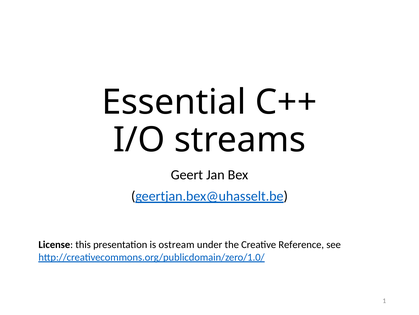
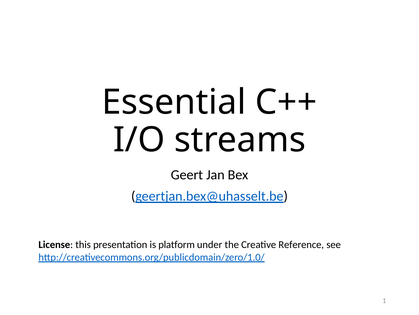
ostream: ostream -> platform
